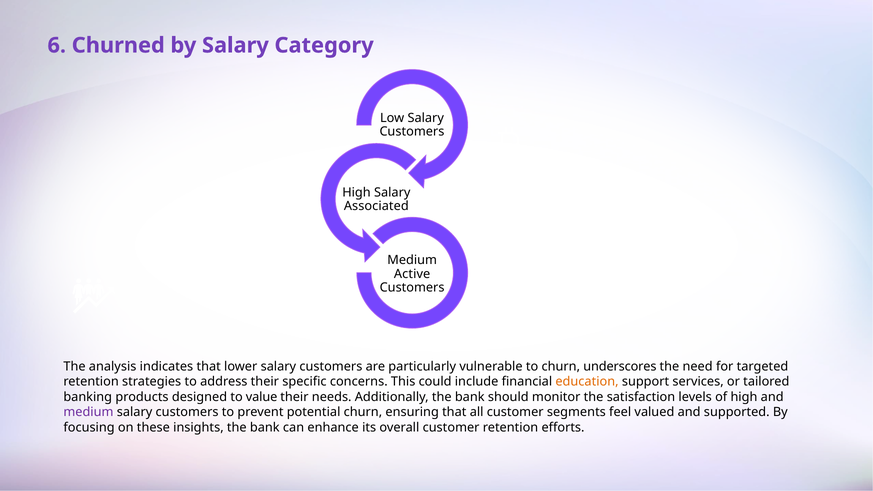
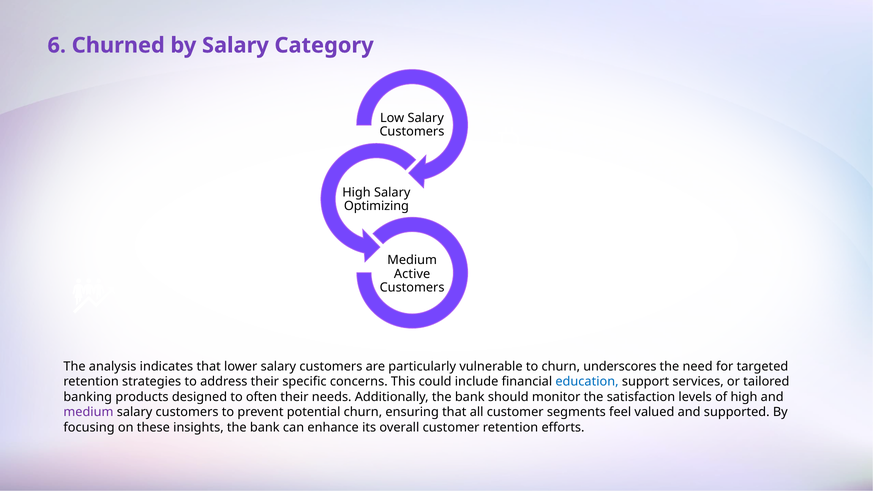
Associated: Associated -> Optimizing
education colour: orange -> blue
value: value -> often
